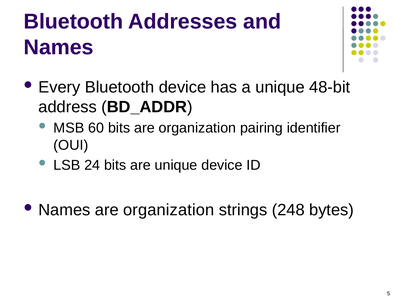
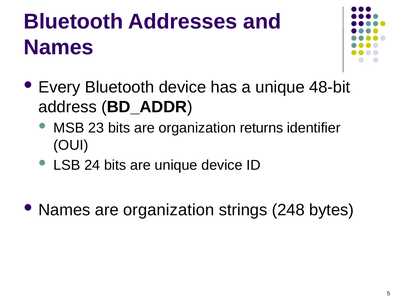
60: 60 -> 23
pairing: pairing -> returns
